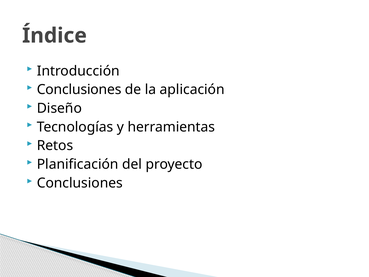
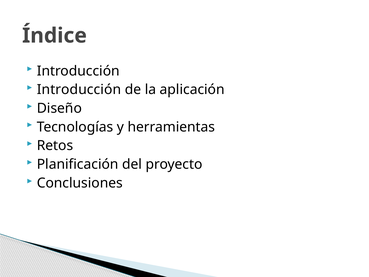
Conclusiones at (79, 90): Conclusiones -> Introducción
